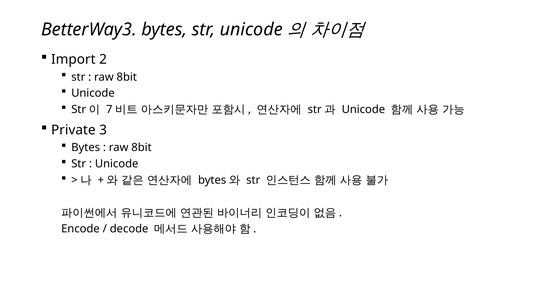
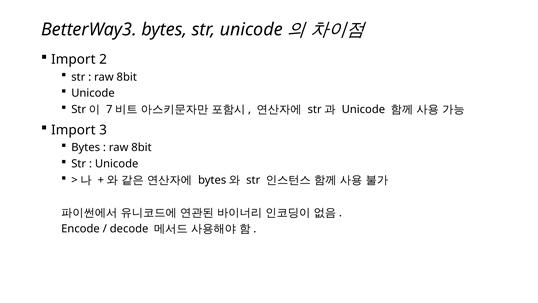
Private at (73, 130): Private -> Import
